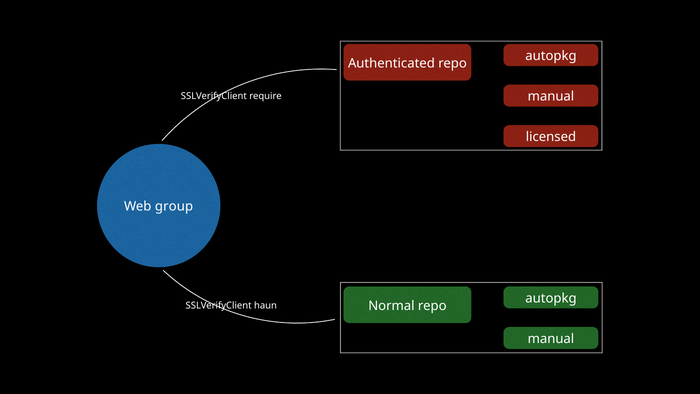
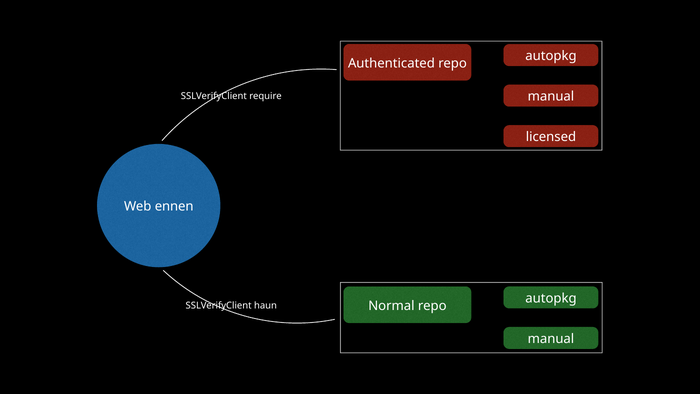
group: group -> ennen
